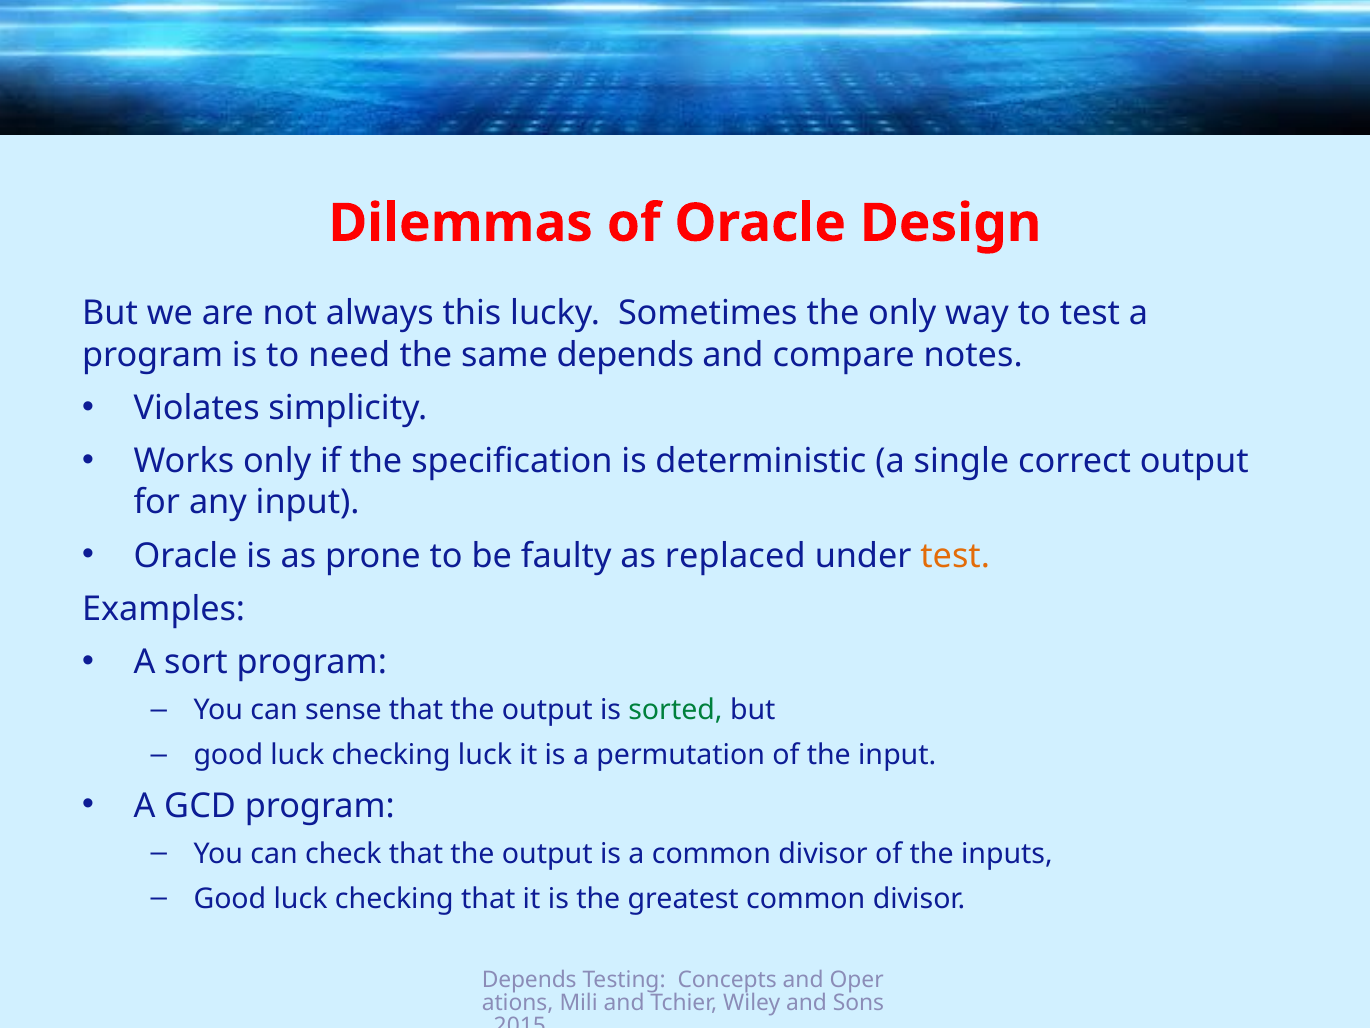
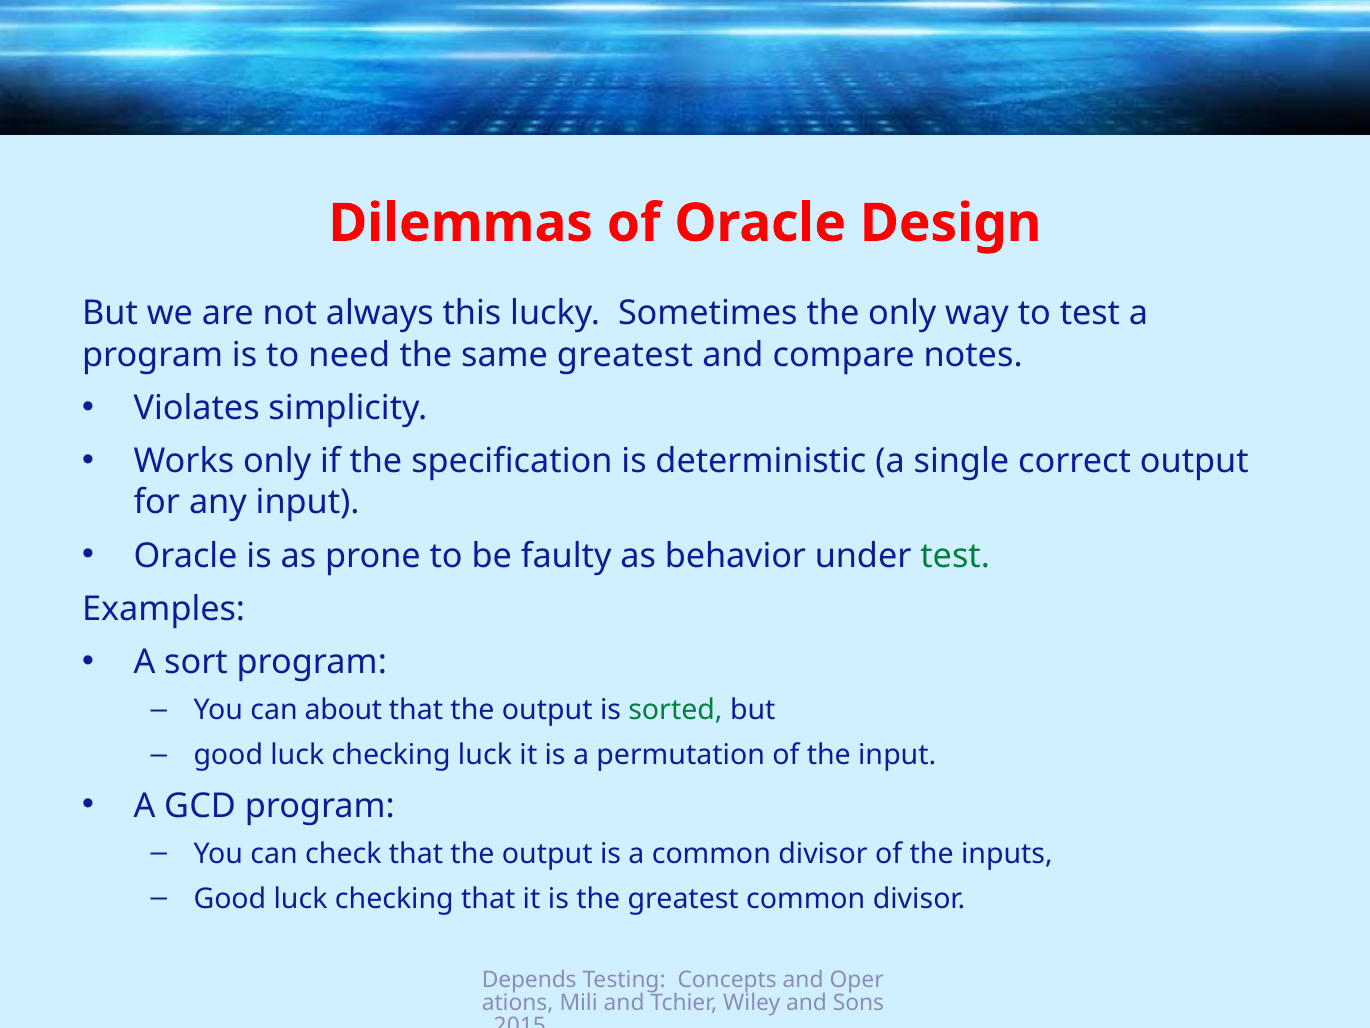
same depends: depends -> greatest
replaced: replaced -> behavior
test at (955, 556) colour: orange -> green
sense: sense -> about
